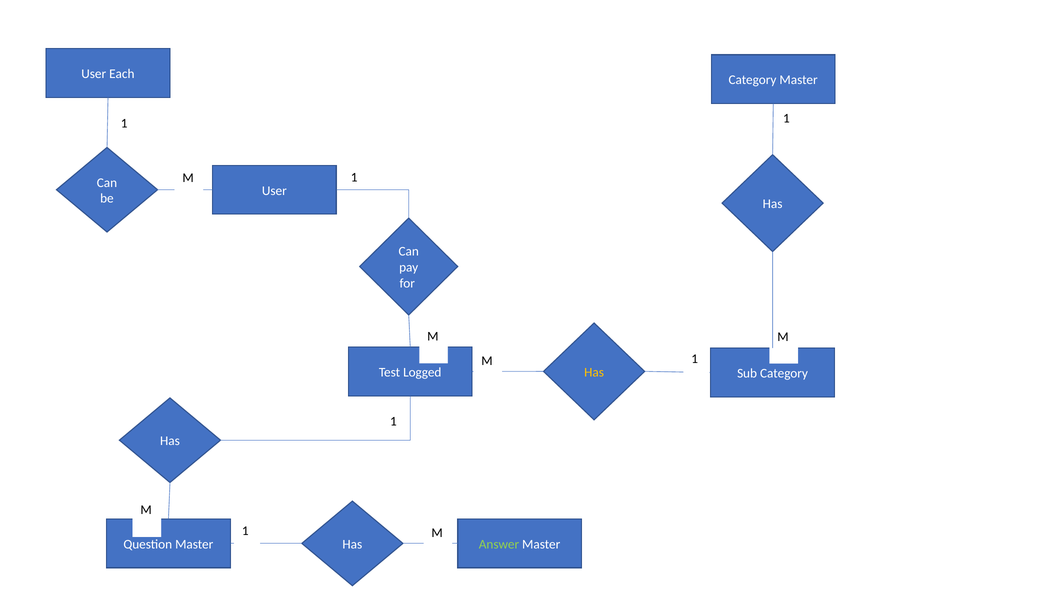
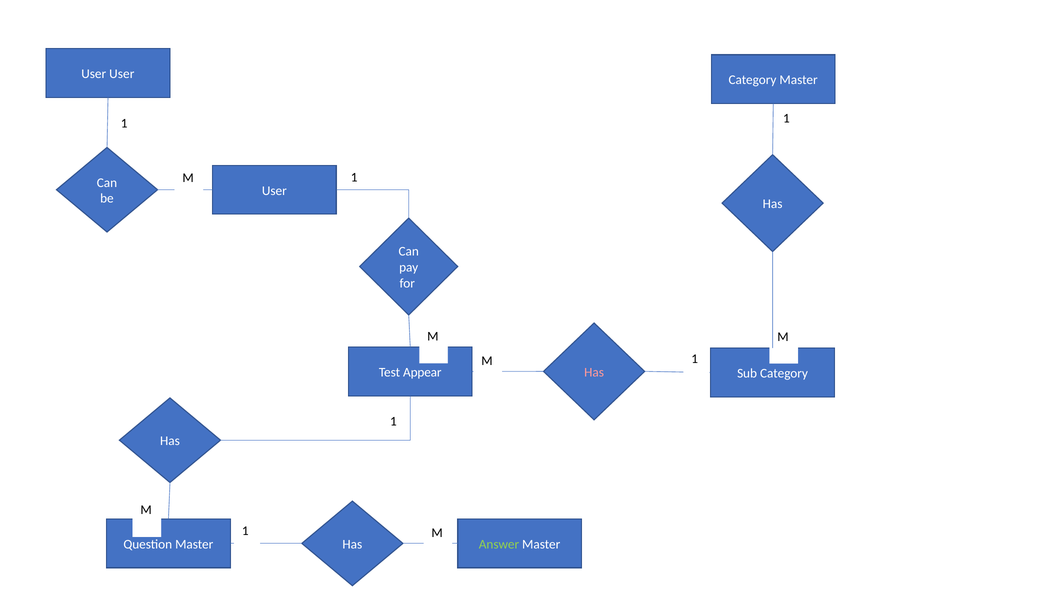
Each at (122, 74): Each -> User
Has at (594, 372) colour: yellow -> pink
Logged: Logged -> Appear
